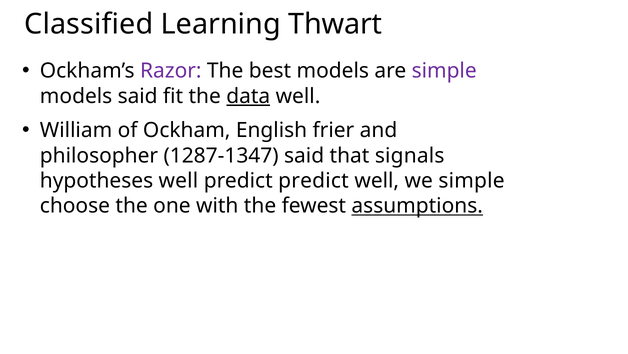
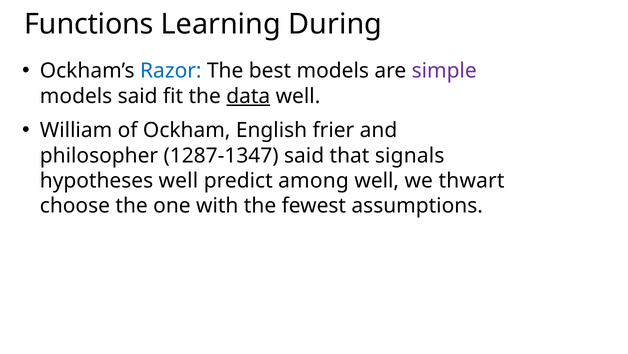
Classified: Classified -> Functions
Thwart: Thwart -> During
Razor colour: purple -> blue
predict predict: predict -> among
we simple: simple -> thwart
assumptions underline: present -> none
